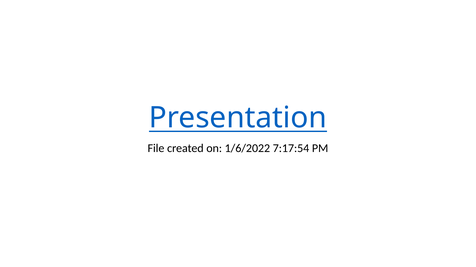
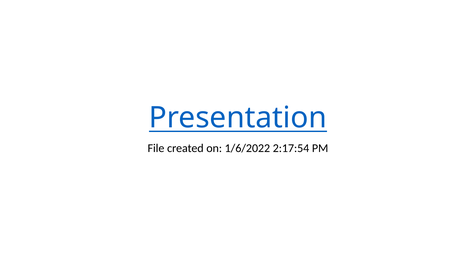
7:17:54: 7:17:54 -> 2:17:54
